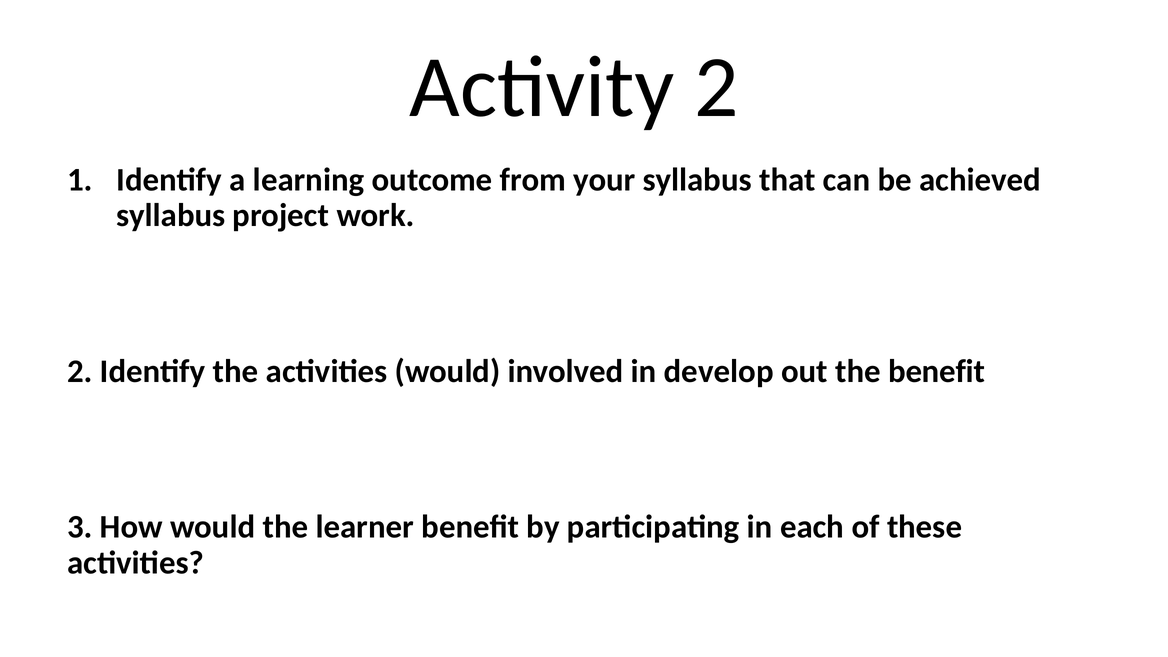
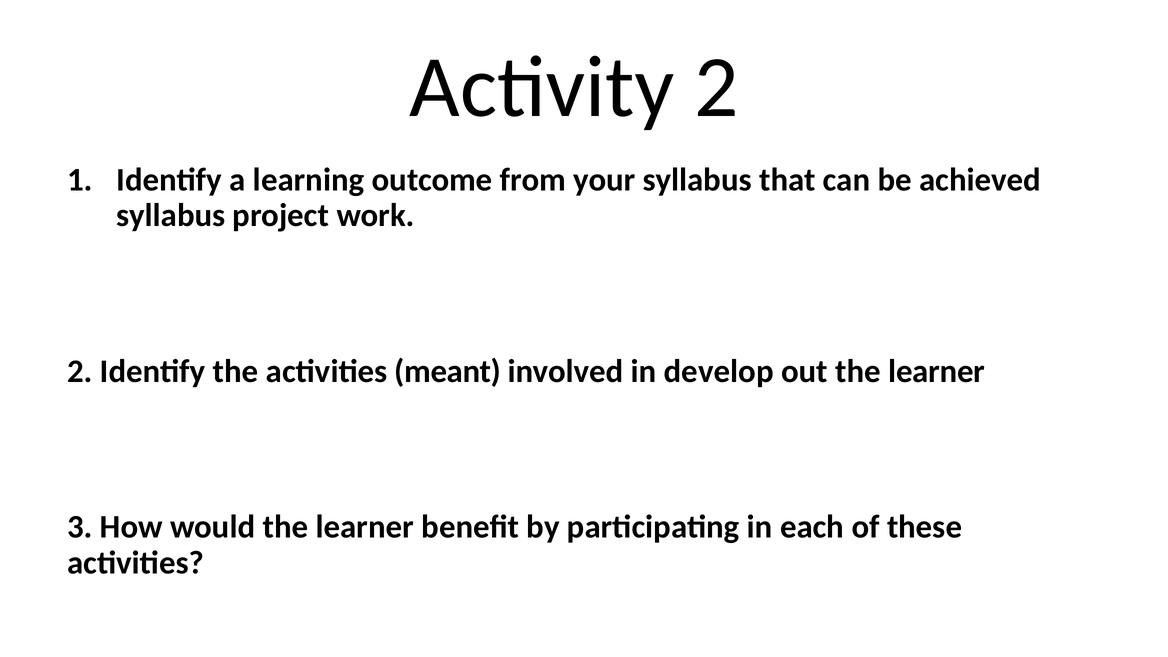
activities would: would -> meant
out the benefit: benefit -> learner
